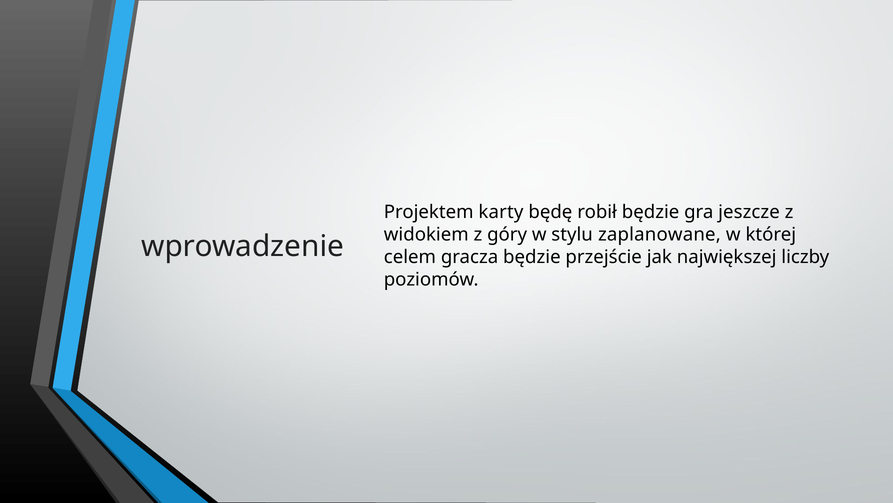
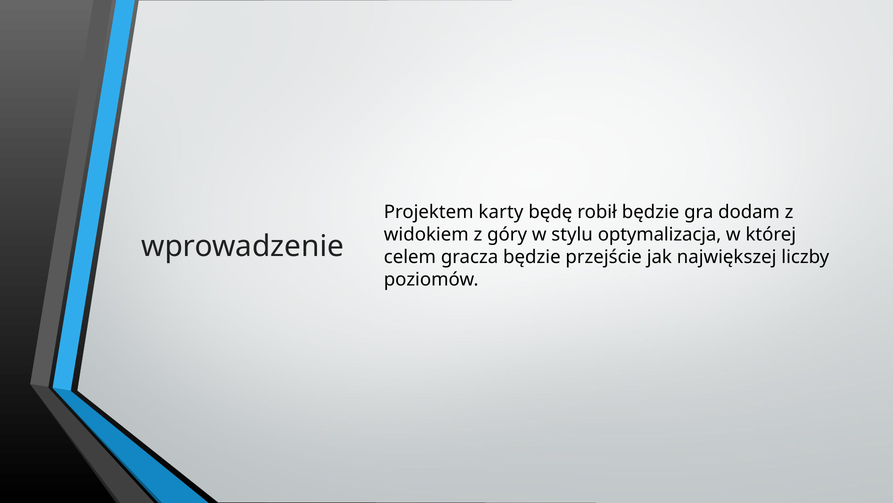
jeszcze: jeszcze -> dodam
zaplanowane: zaplanowane -> optymalizacja
